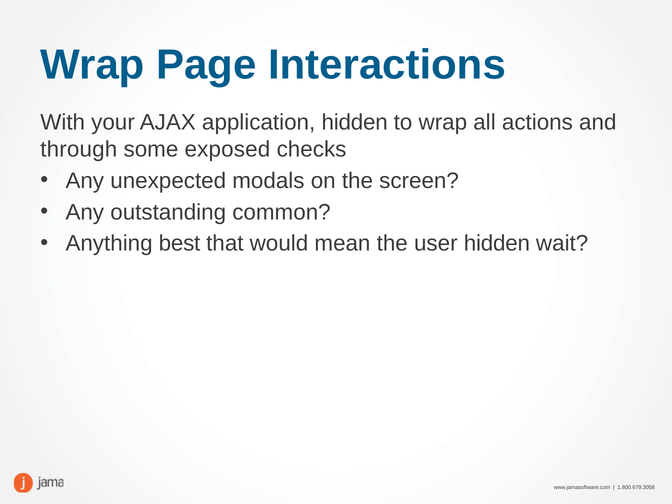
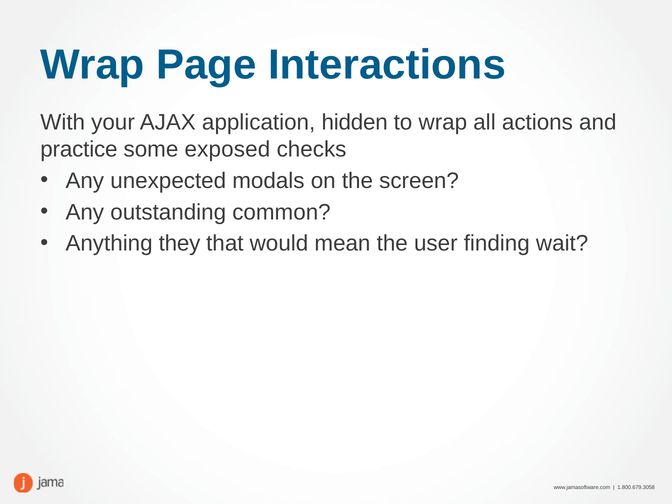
through: through -> practice
best: best -> they
user hidden: hidden -> finding
